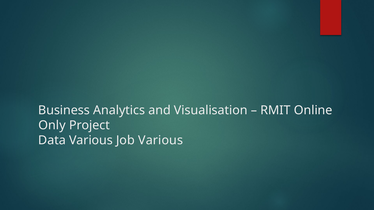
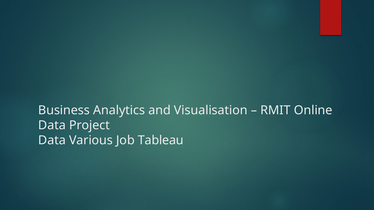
Only at (52, 125): Only -> Data
Job Various: Various -> Tableau
